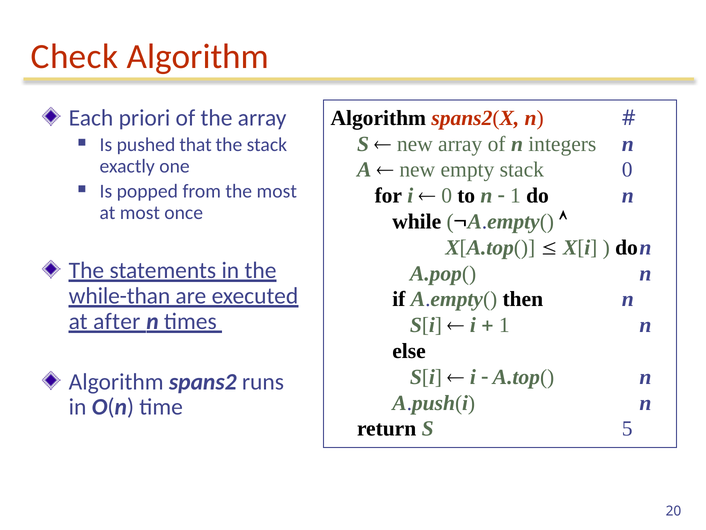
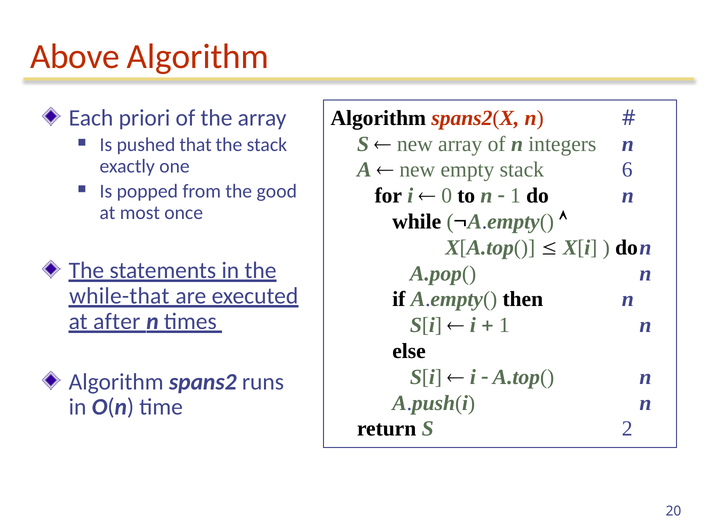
Check: Check -> Above
stack 0: 0 -> 6
the most: most -> good
while-than: while-than -> while-that
5: 5 -> 2
